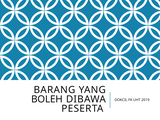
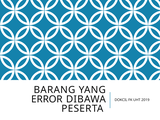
BOLEH: BOLEH -> ERROR
